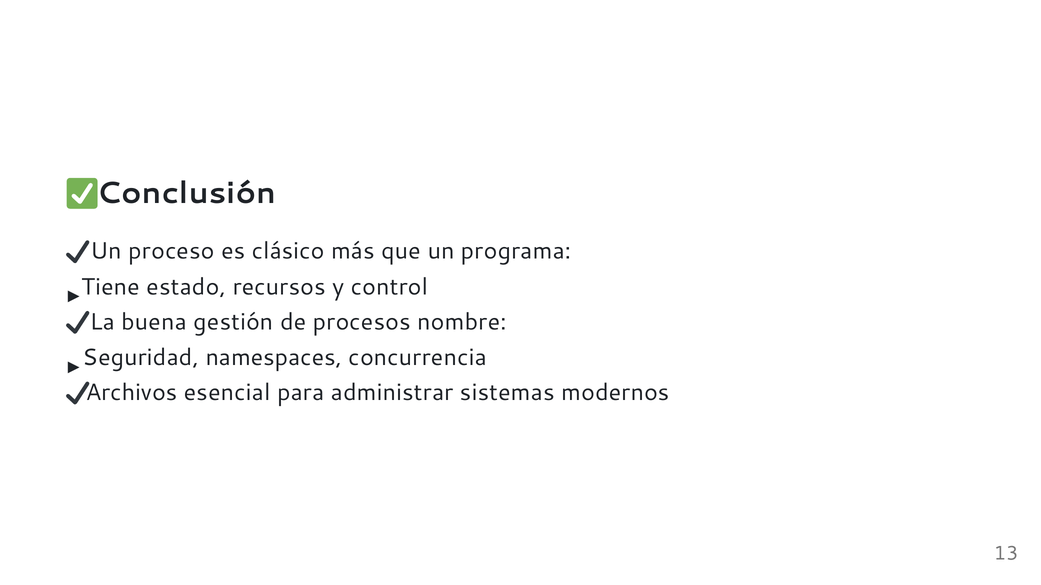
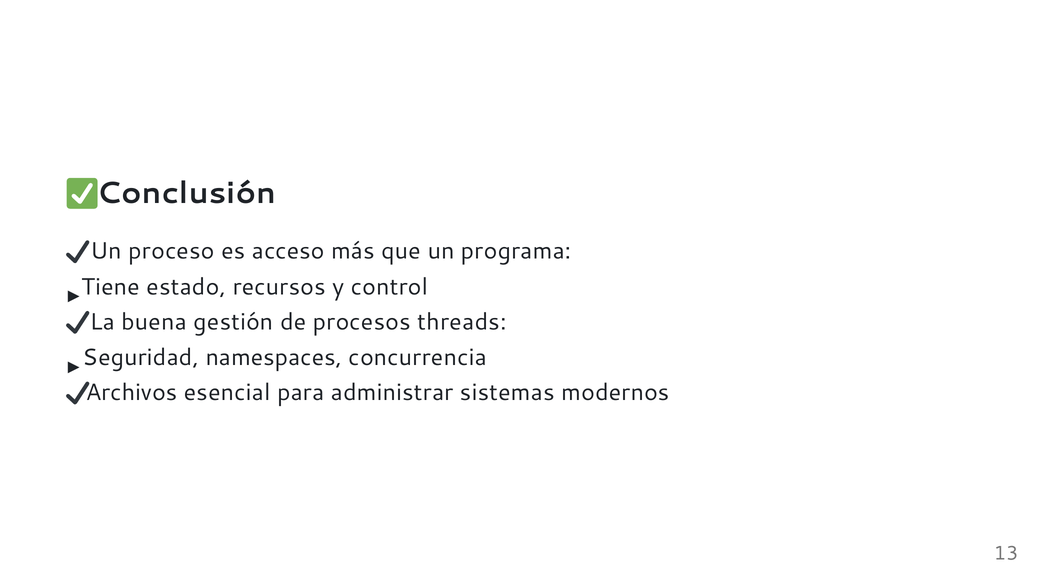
clásico: clásico -> acceso
nombre: nombre -> threads
